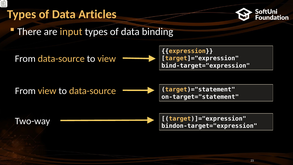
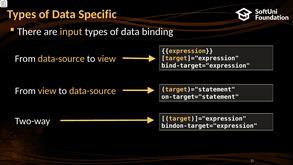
Articles: Articles -> Specific
